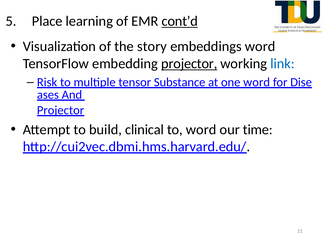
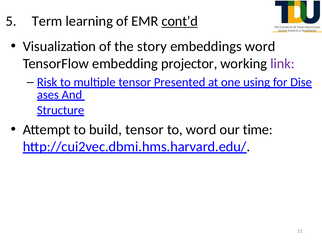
Place: Place -> Term
projector at (189, 64) underline: present -> none
link colour: blue -> purple
Substance: Substance -> Presented
one word: word -> using
Projector at (61, 110): Projector -> Structure
build clinical: clinical -> tensor
